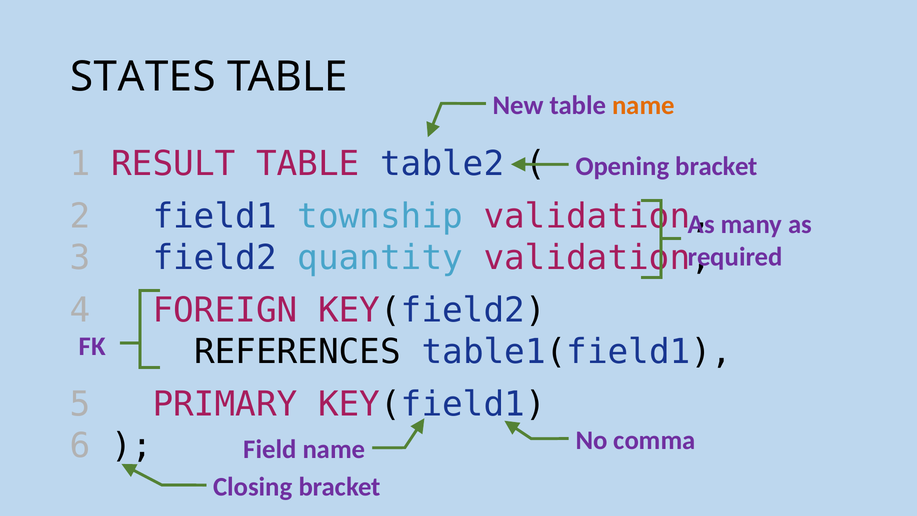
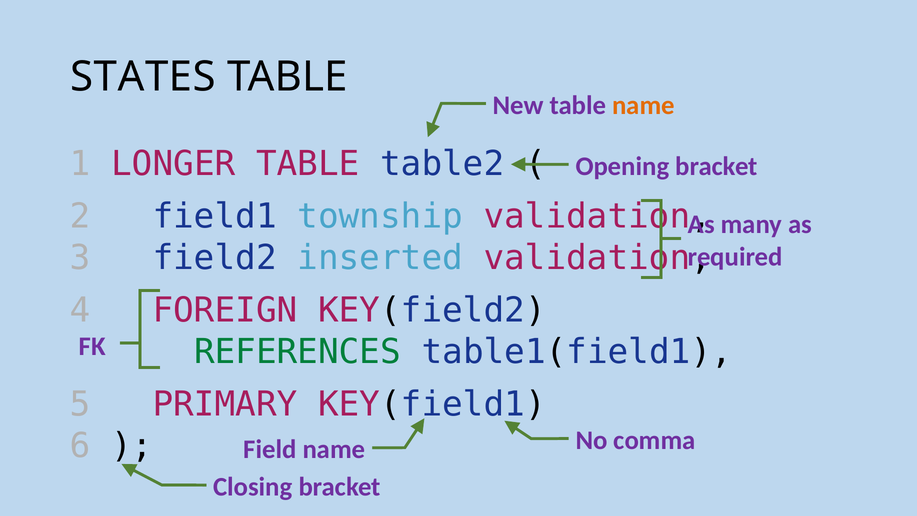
RESULT: RESULT -> LONGER
quantity: quantity -> inserted
REFERENCES colour: black -> green
